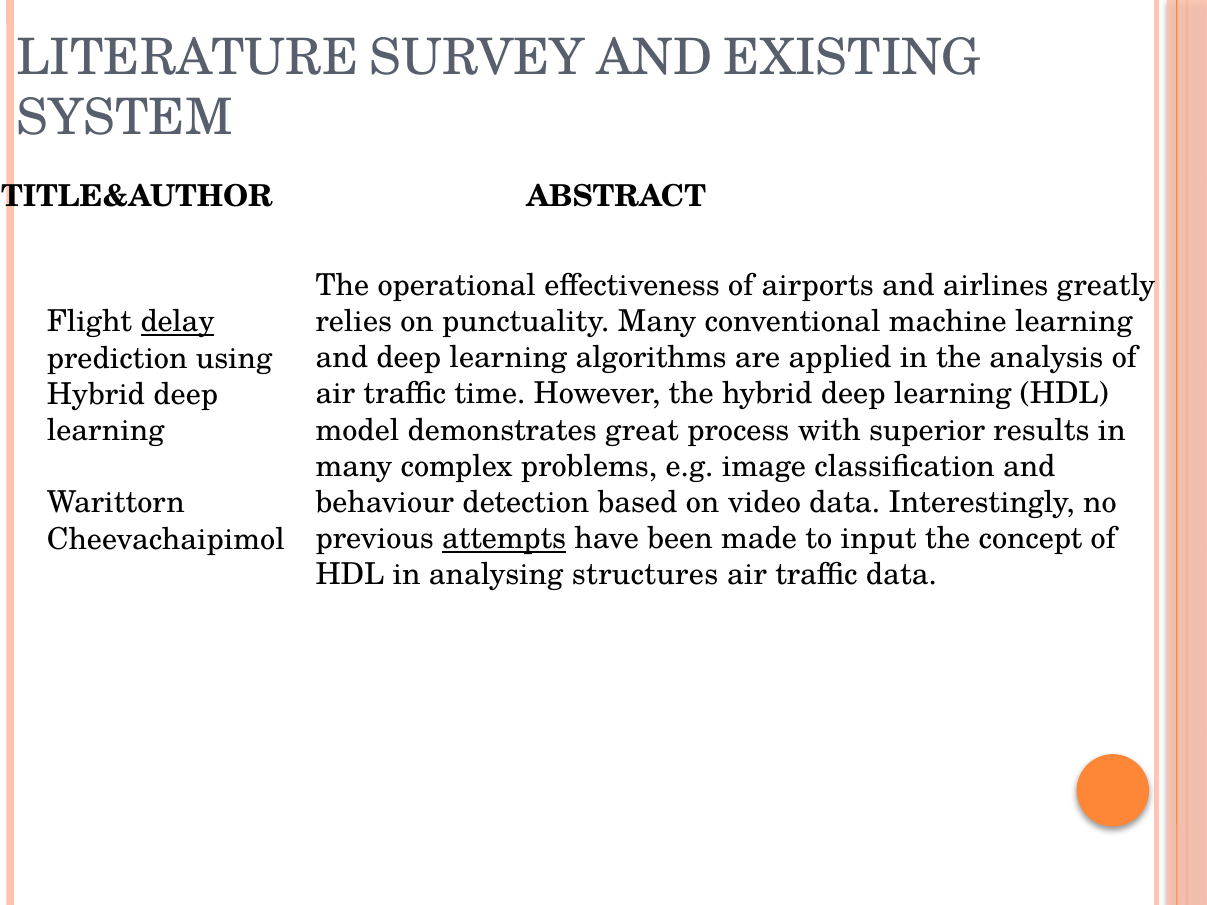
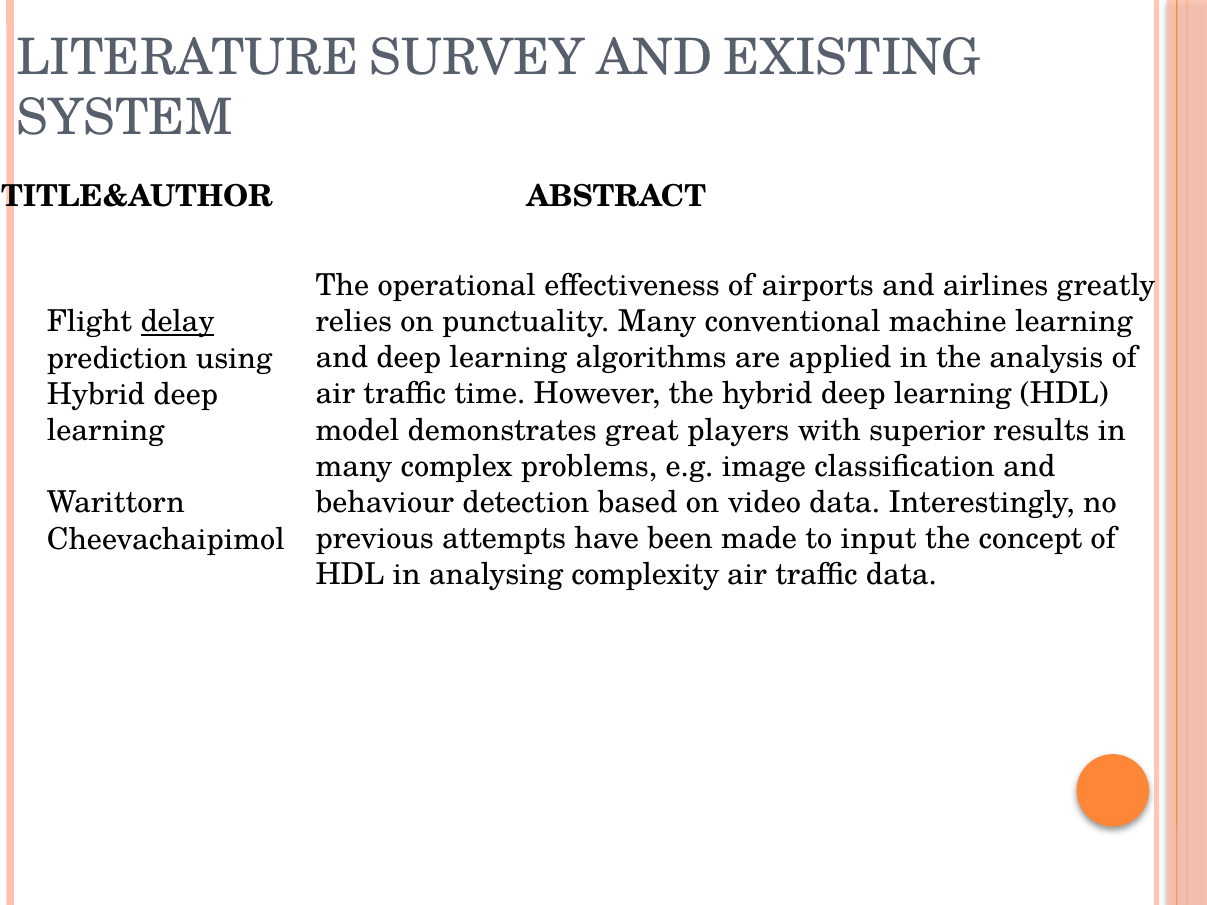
process: process -> players
attempts underline: present -> none
structures: structures -> complexity
